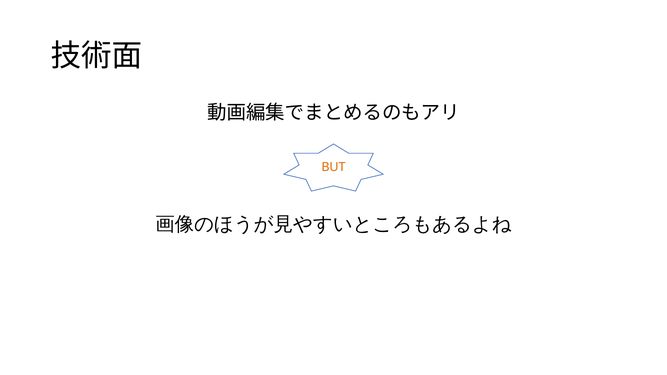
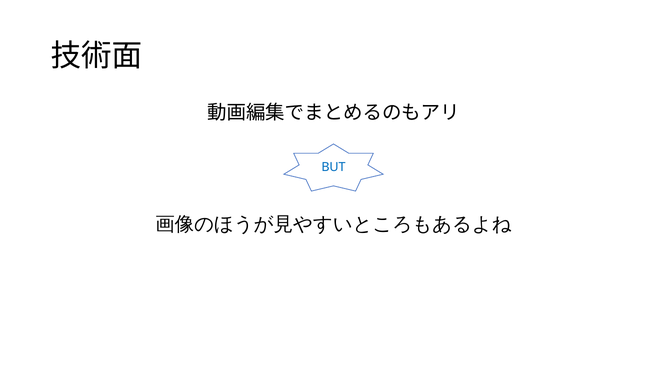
BUT colour: orange -> blue
